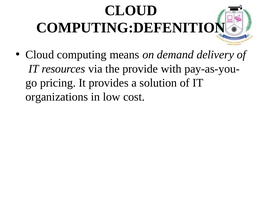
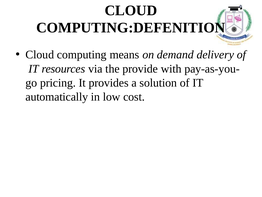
organizations: organizations -> automatically
